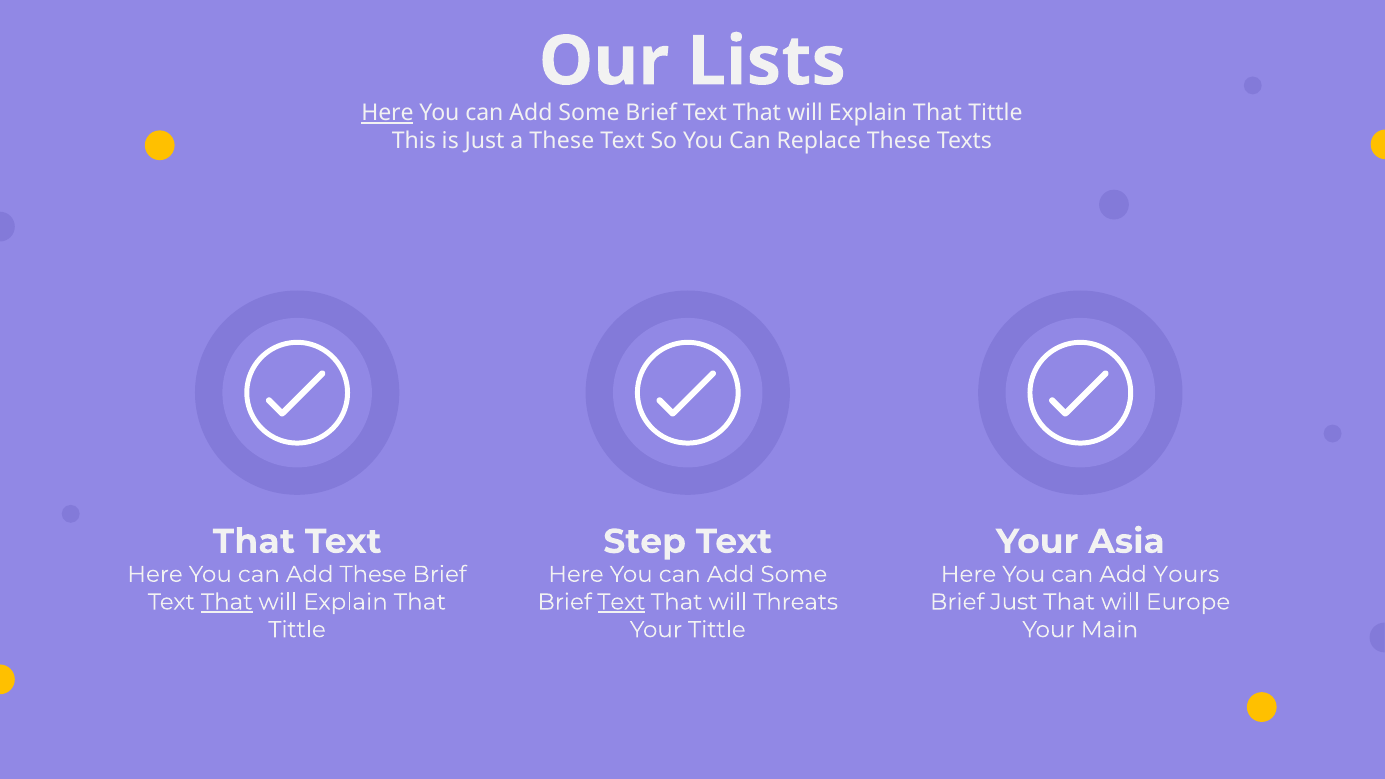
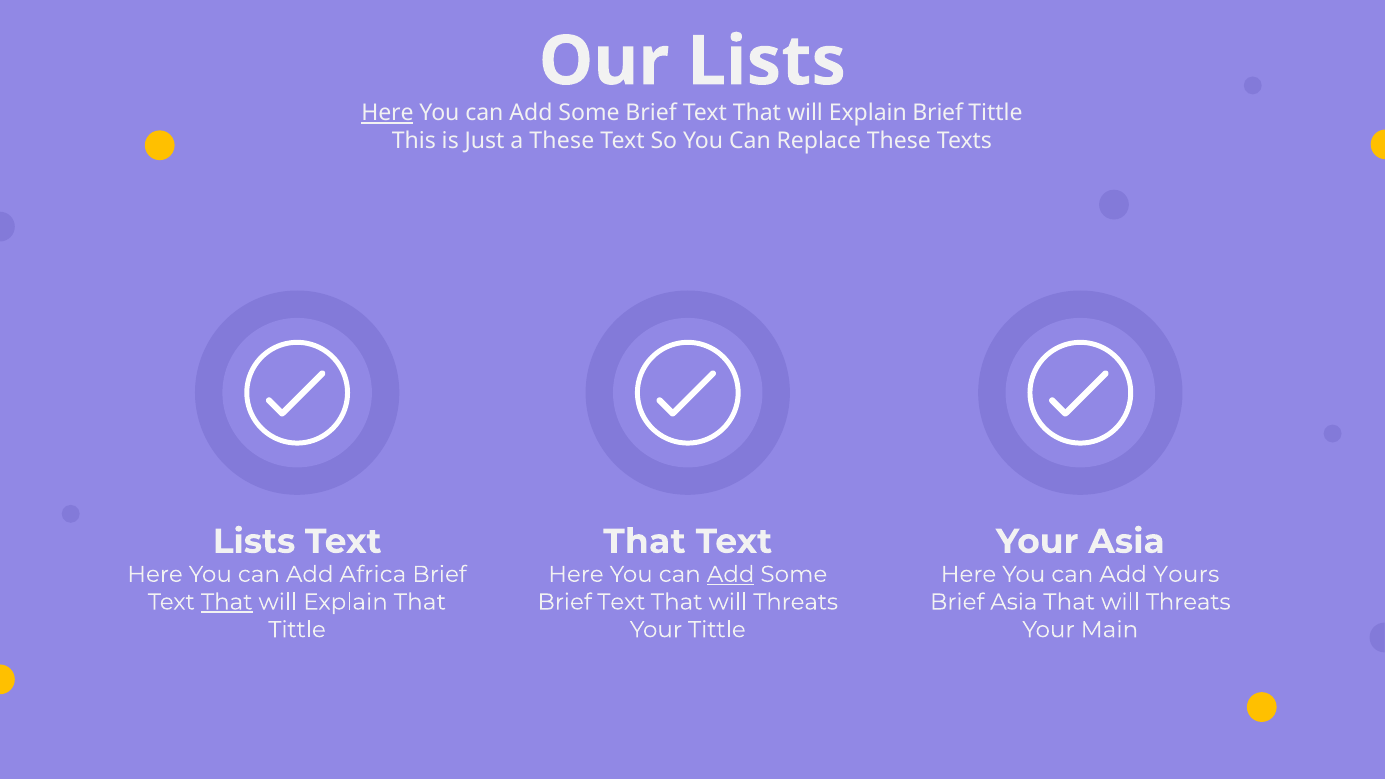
That at (937, 113): That -> Brief
That at (254, 542): That -> Lists
Step at (645, 542): Step -> That
Add These: These -> Africa
Add at (731, 574) underline: none -> present
Text at (621, 602) underline: present -> none
Brief Just: Just -> Asia
Europe at (1188, 602): Europe -> Threats
